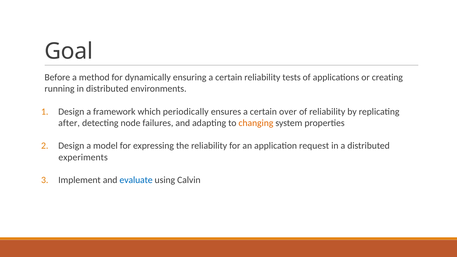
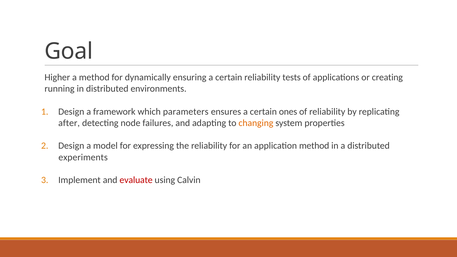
Before: Before -> Higher
periodically: periodically -> parameters
over: over -> ones
application request: request -> method
evaluate colour: blue -> red
